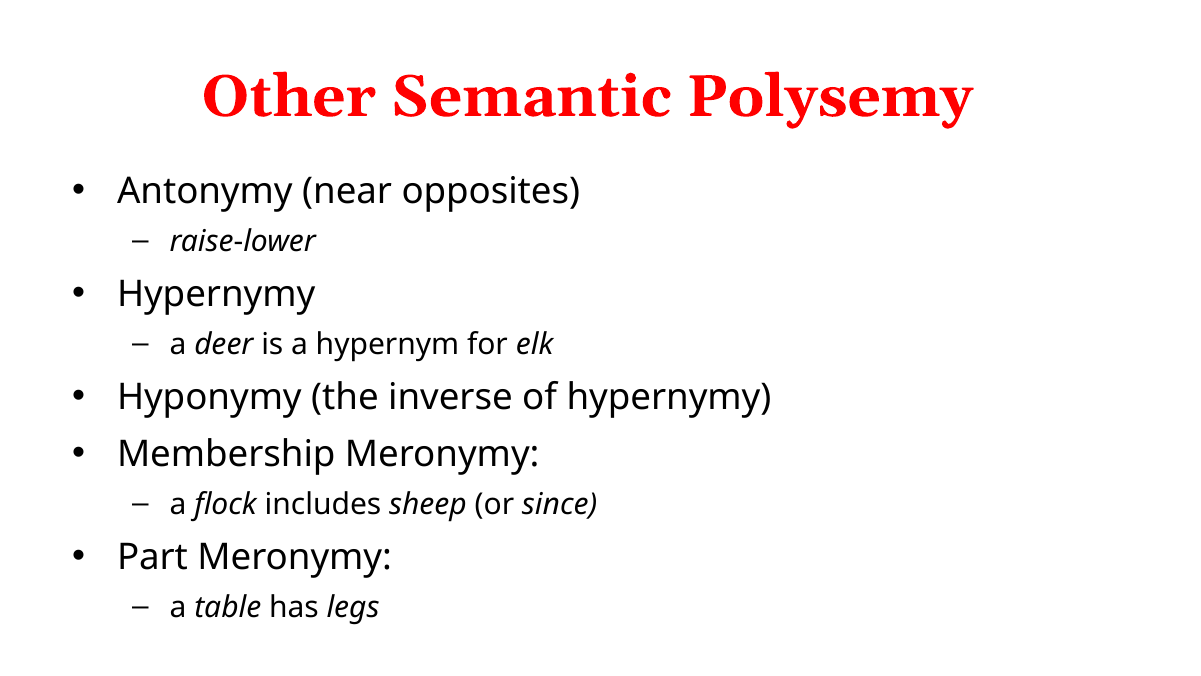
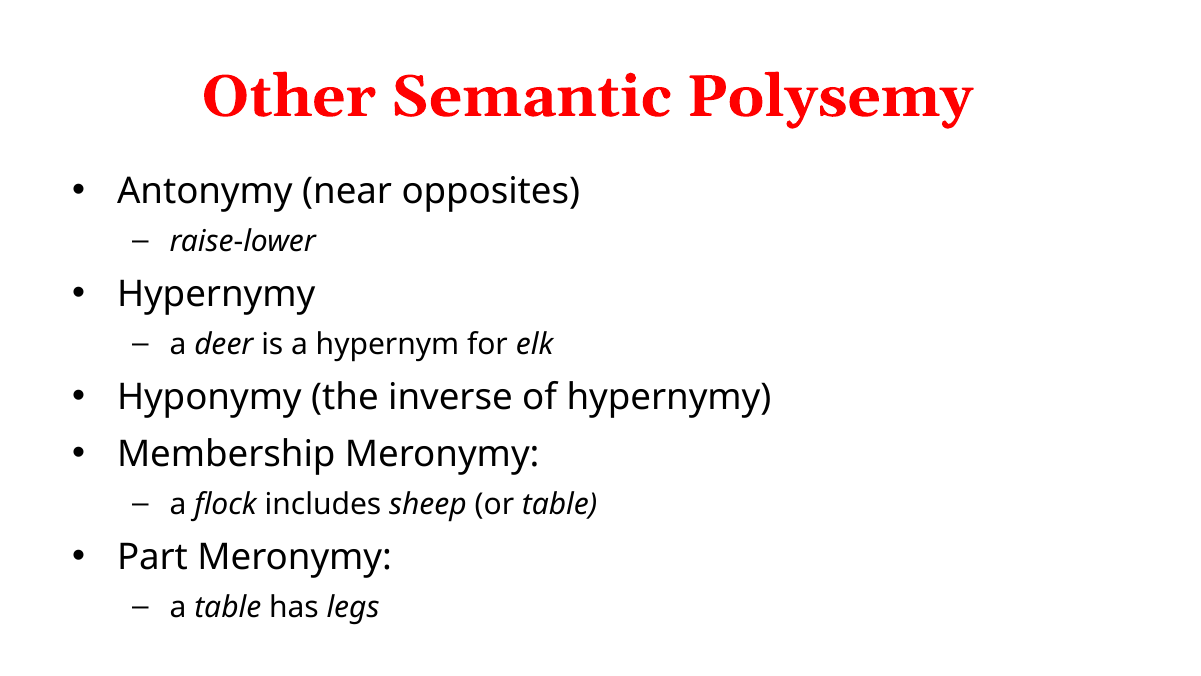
or since: since -> table
